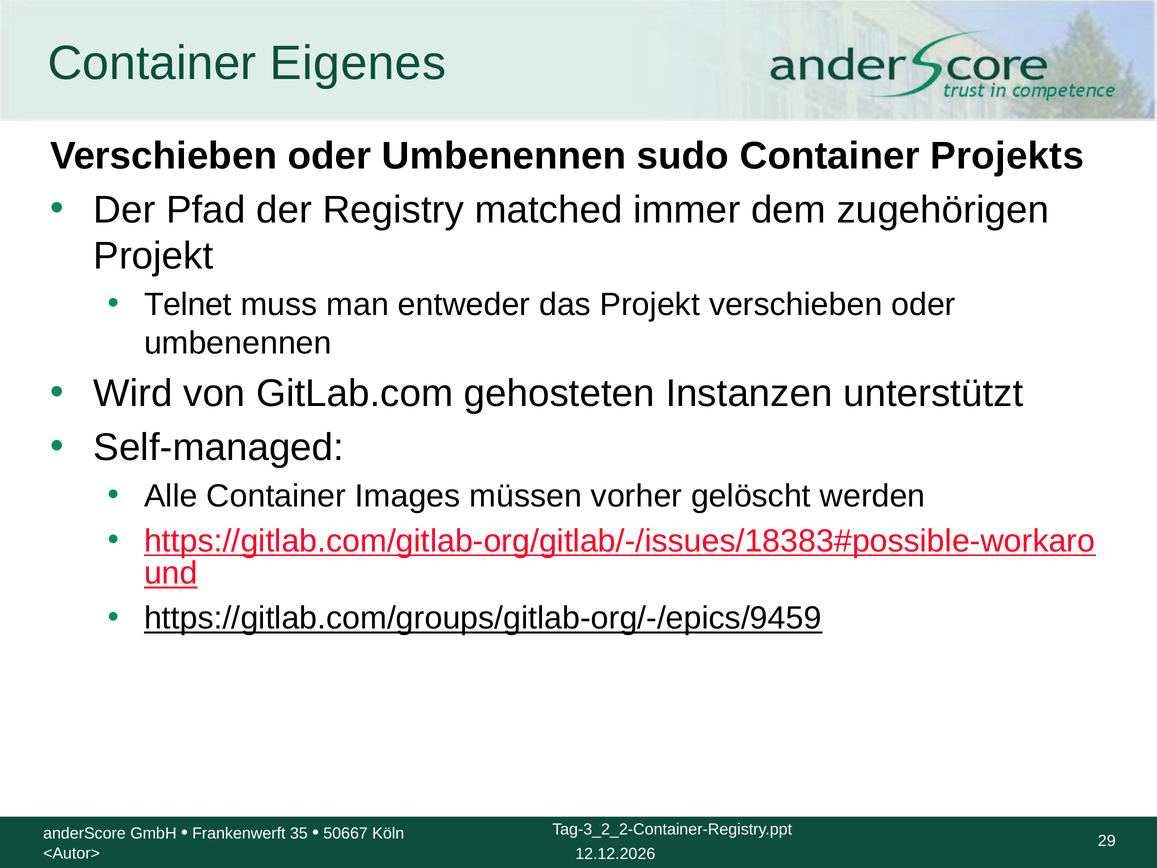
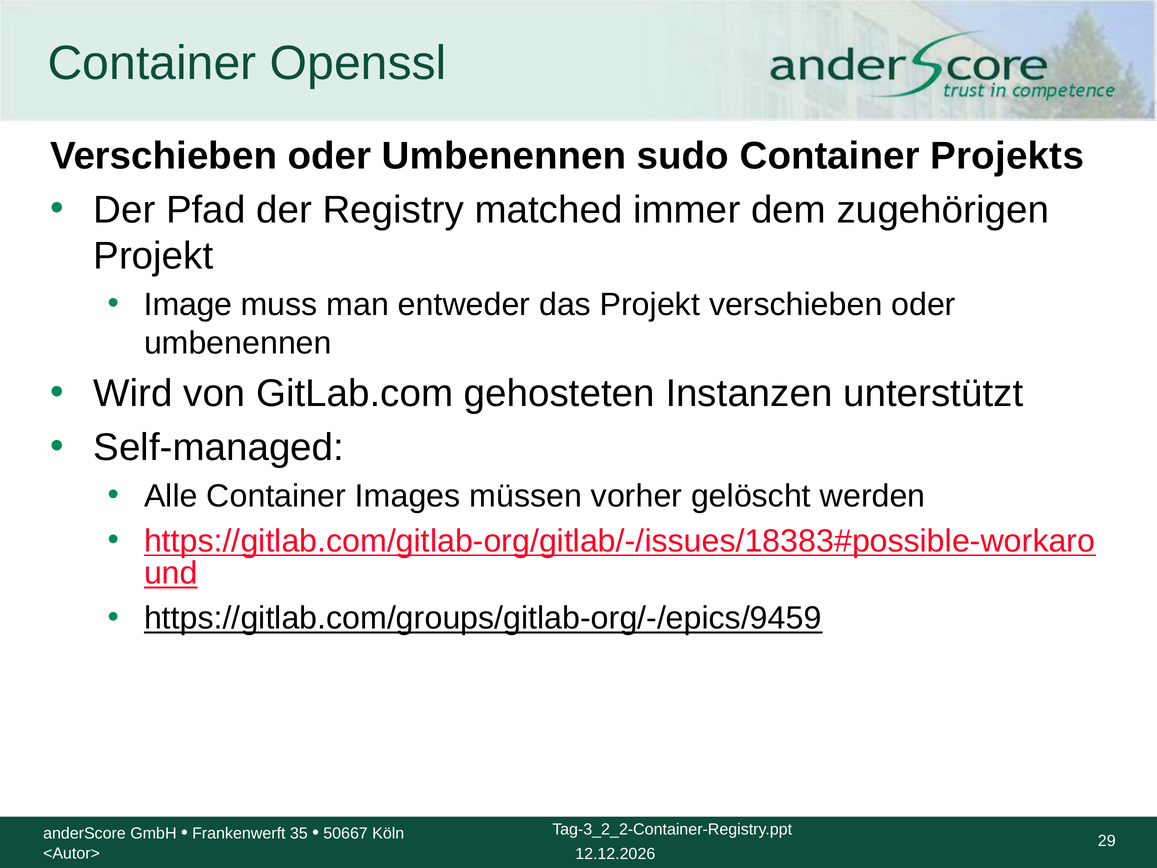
Eigenes: Eigenes -> Openssl
Telnet: Telnet -> Image
